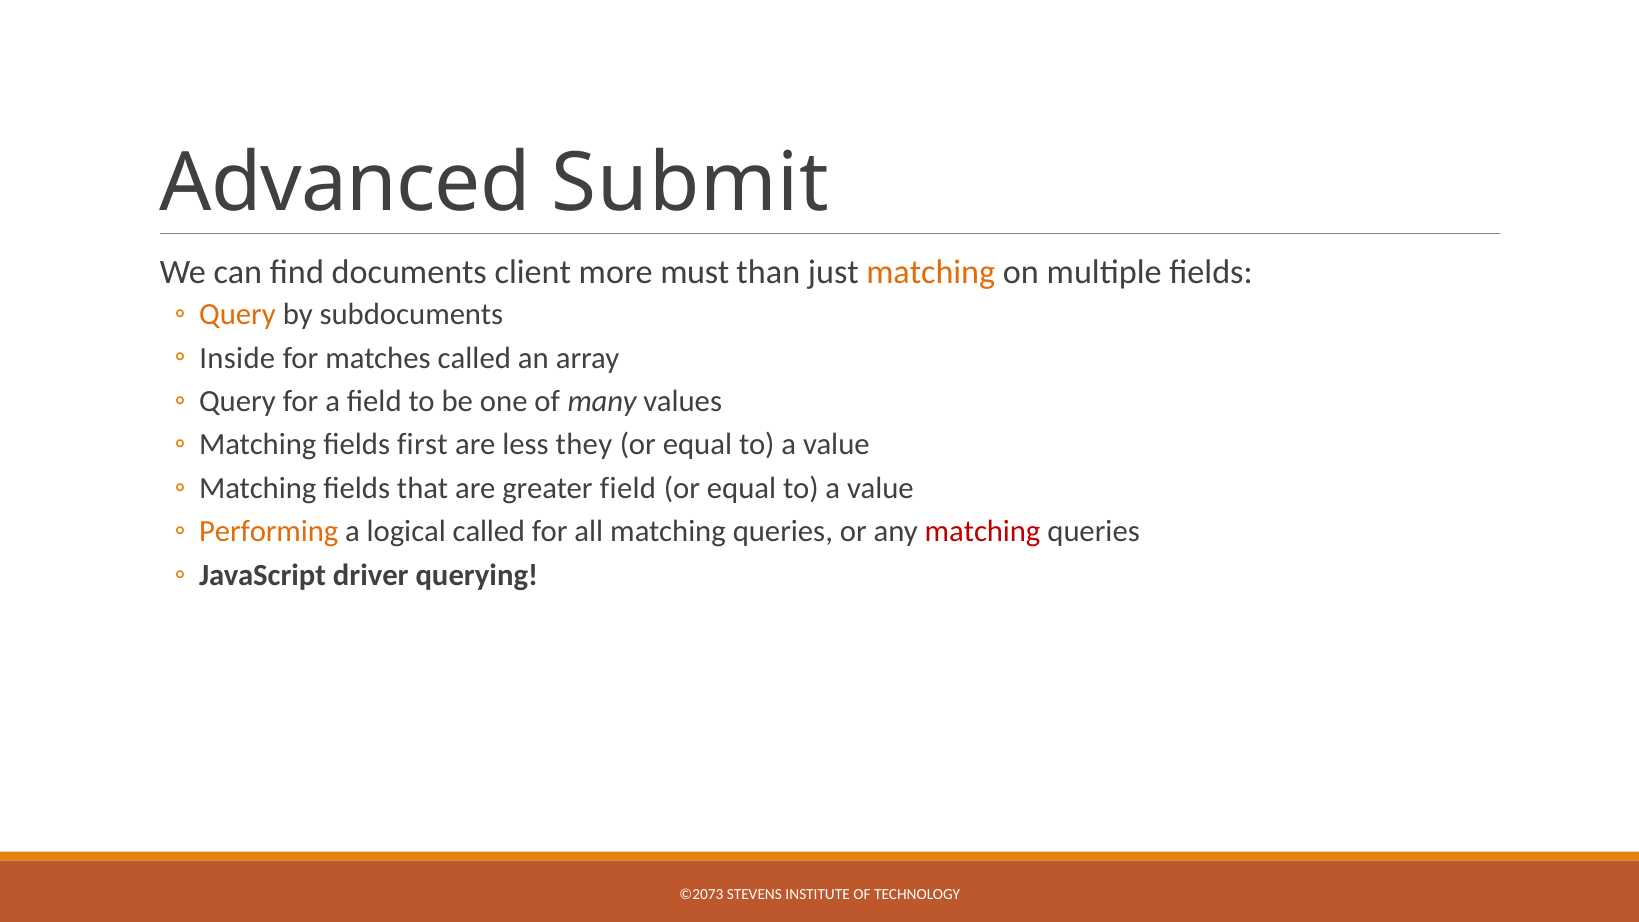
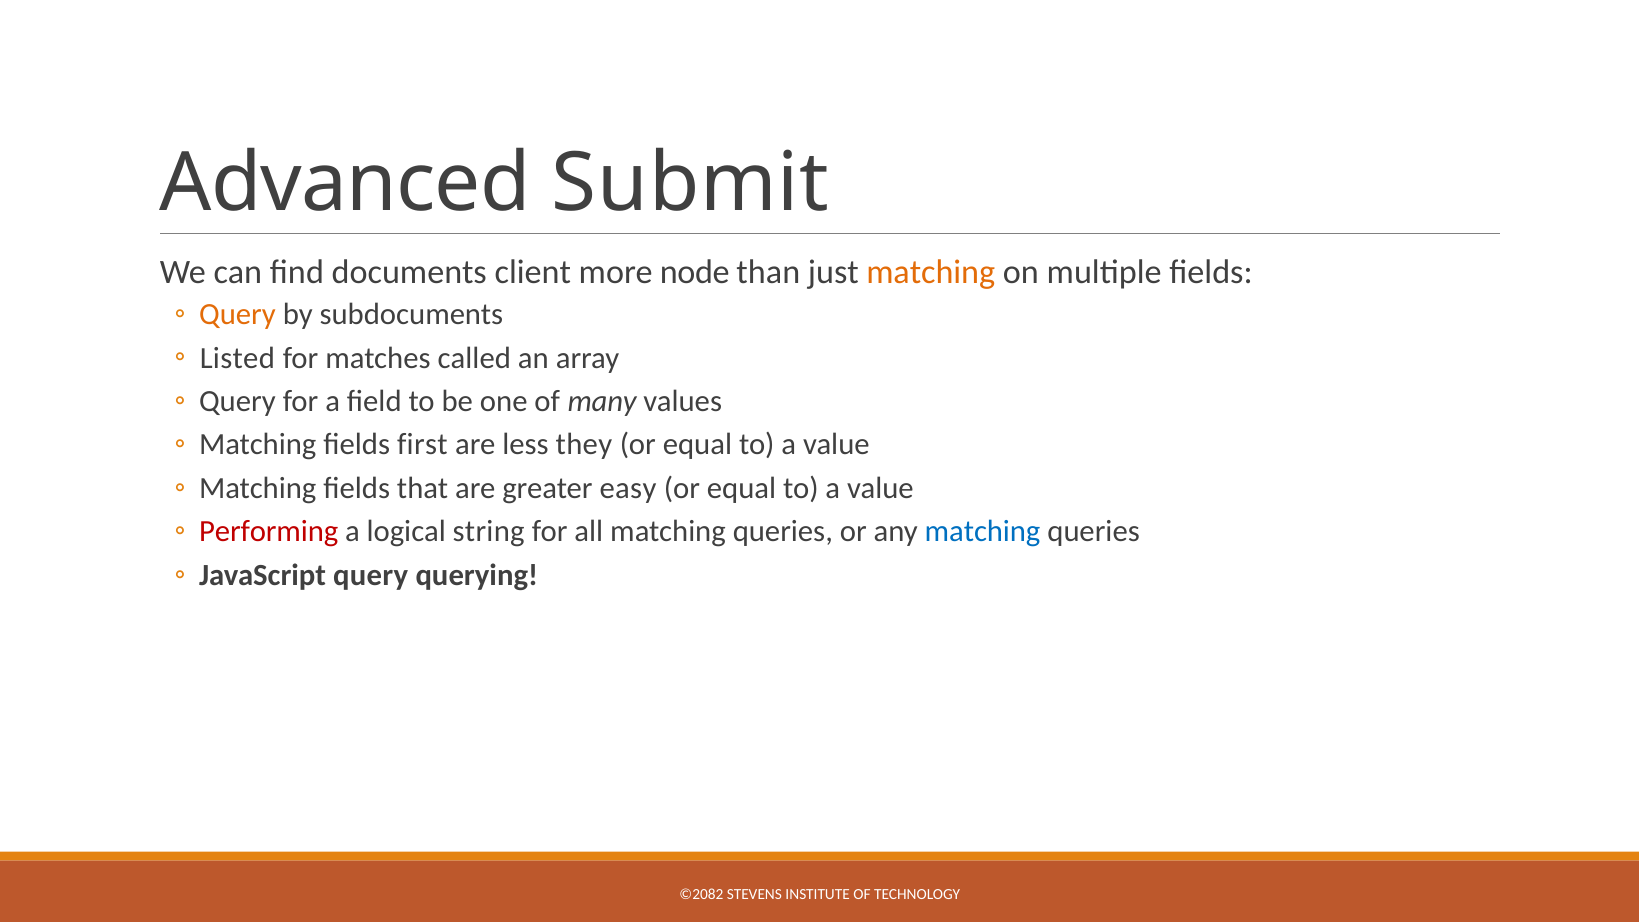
must: must -> node
Inside: Inside -> Listed
greater field: field -> easy
Performing colour: orange -> red
logical called: called -> string
matching at (983, 532) colour: red -> blue
JavaScript driver: driver -> query
©2073: ©2073 -> ©2082
